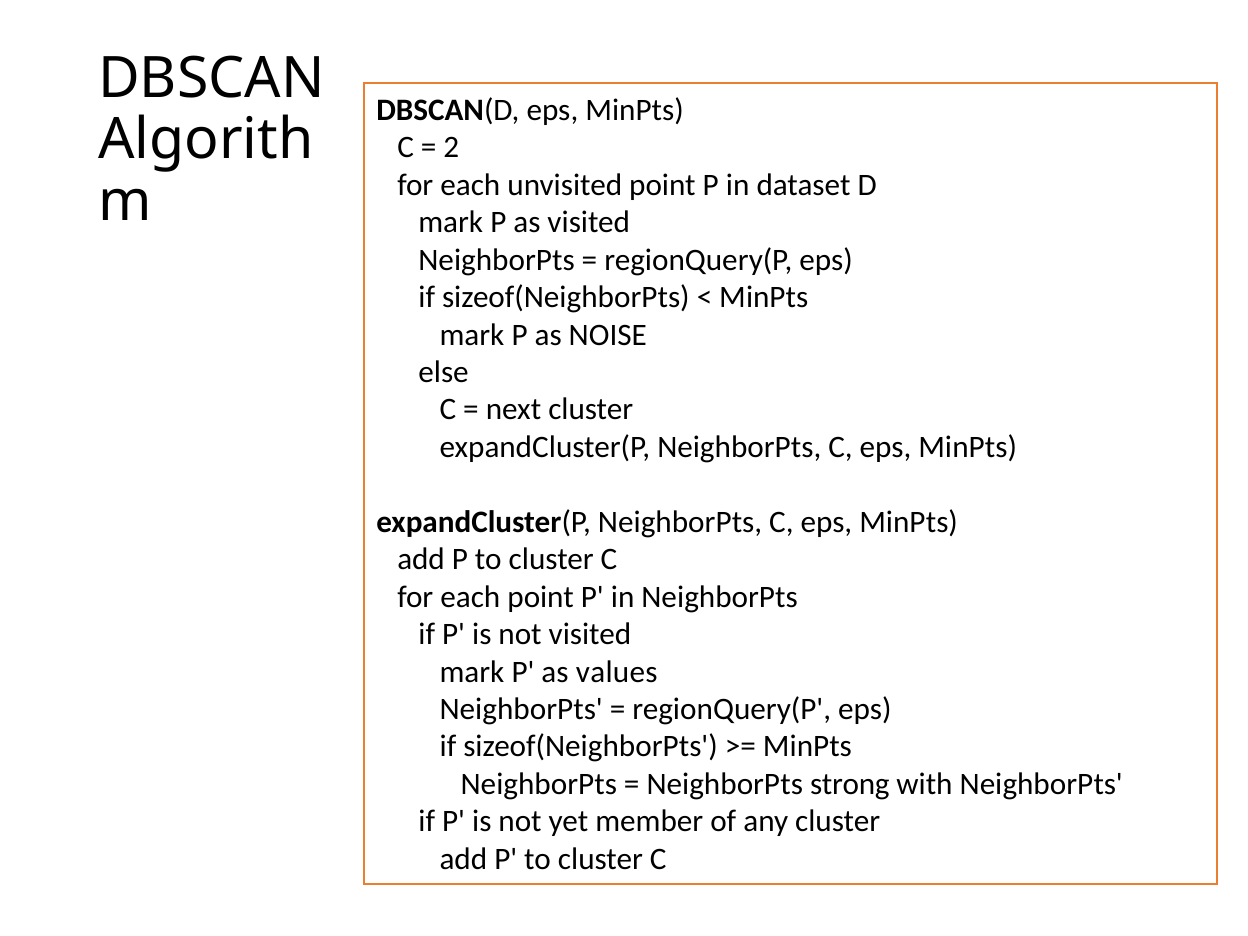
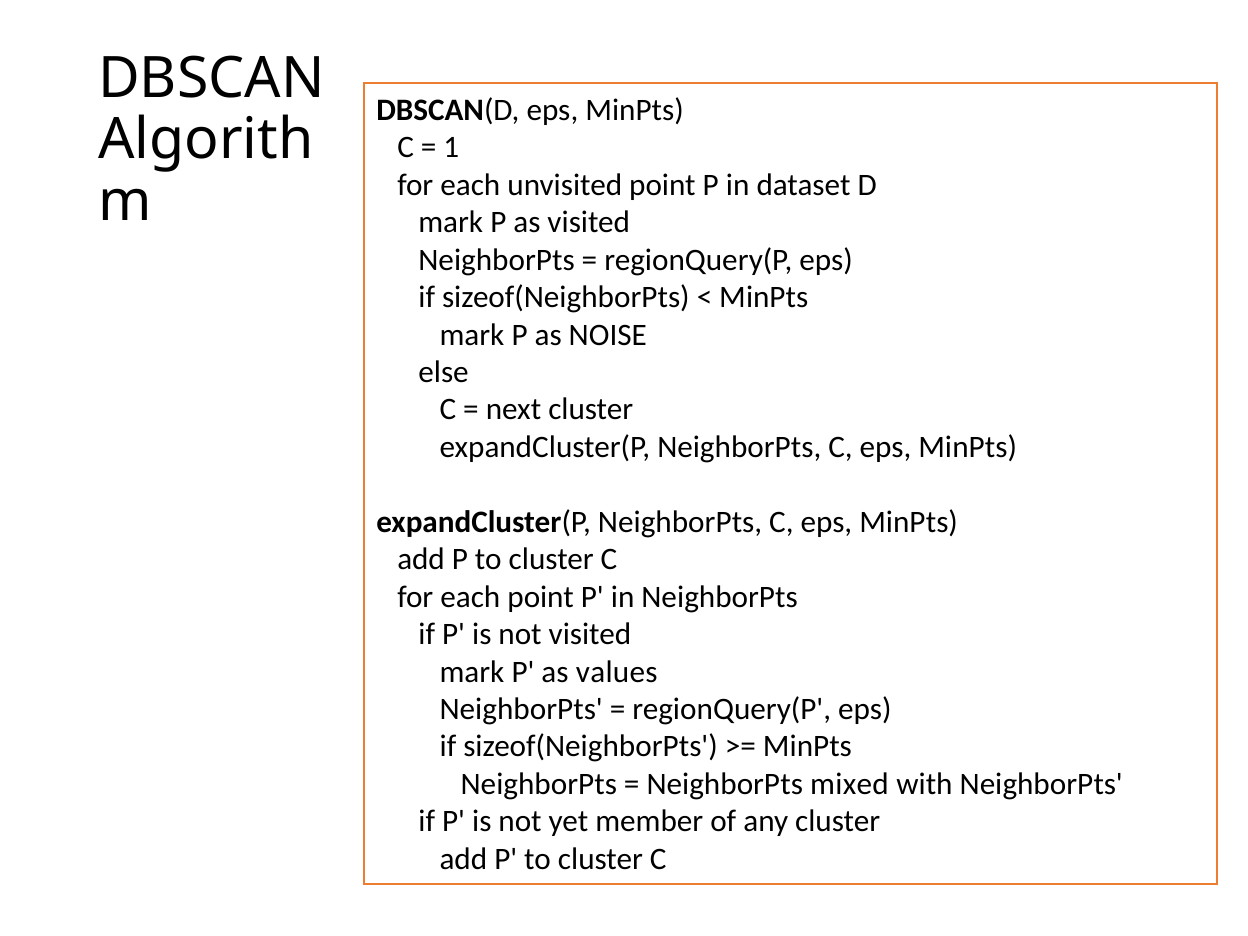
2: 2 -> 1
strong: strong -> mixed
